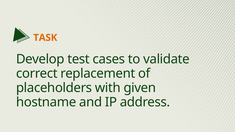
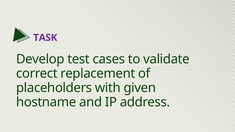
TASK colour: orange -> purple
